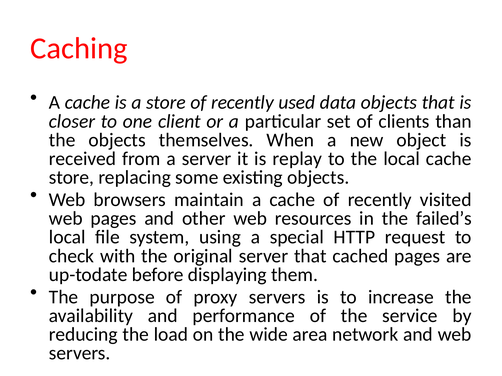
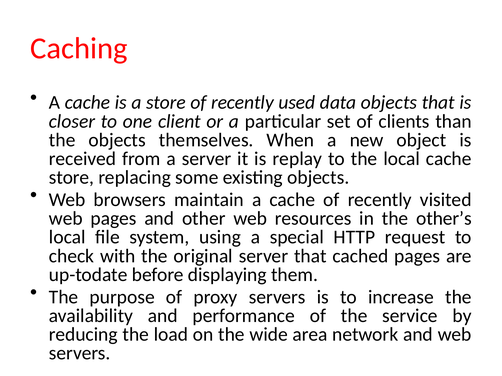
failed’s: failed’s -> other’s
